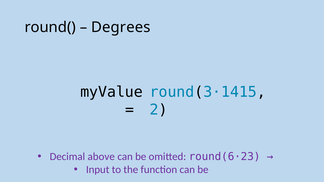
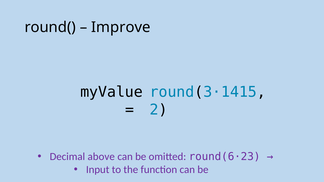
Degrees: Degrees -> Improve
